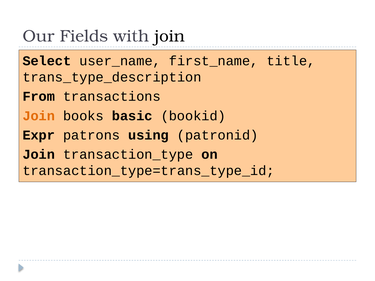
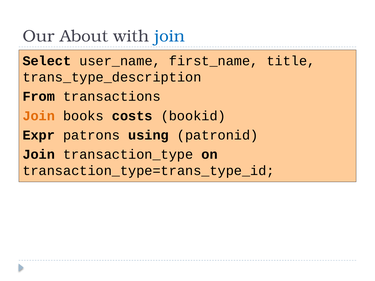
Fields: Fields -> About
join at (170, 36) colour: black -> blue
basic: basic -> costs
